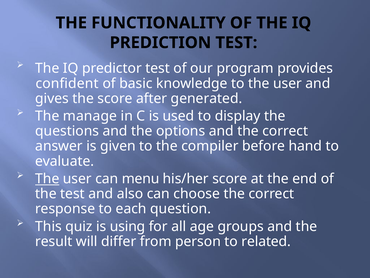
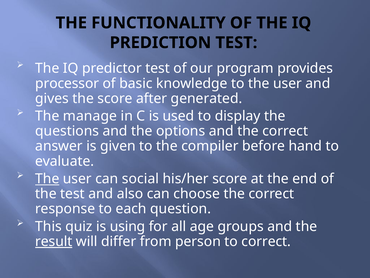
confident: confident -> processor
menu: menu -> social
result underline: none -> present
to related: related -> correct
